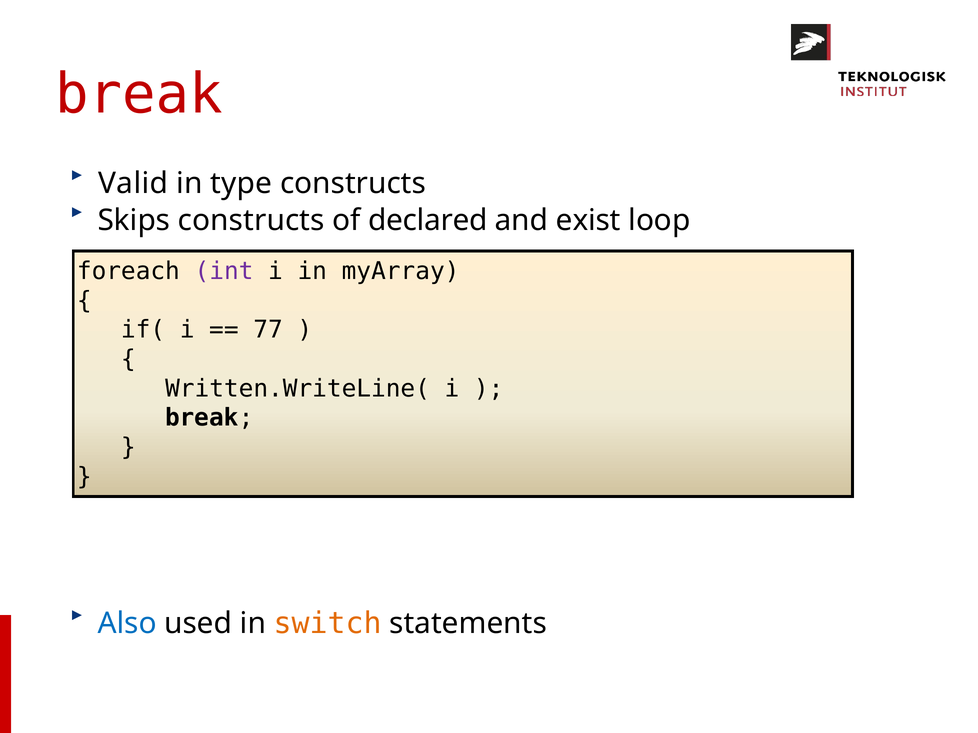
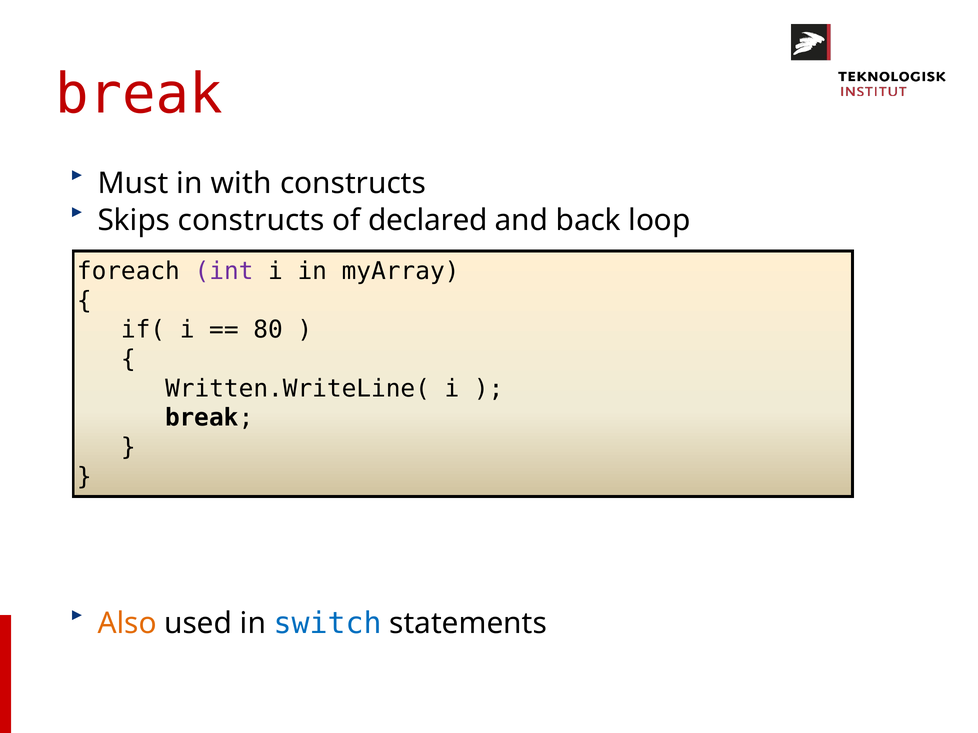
Valid: Valid -> Must
type: type -> with
exist: exist -> back
77: 77 -> 80
Also colour: blue -> orange
switch colour: orange -> blue
